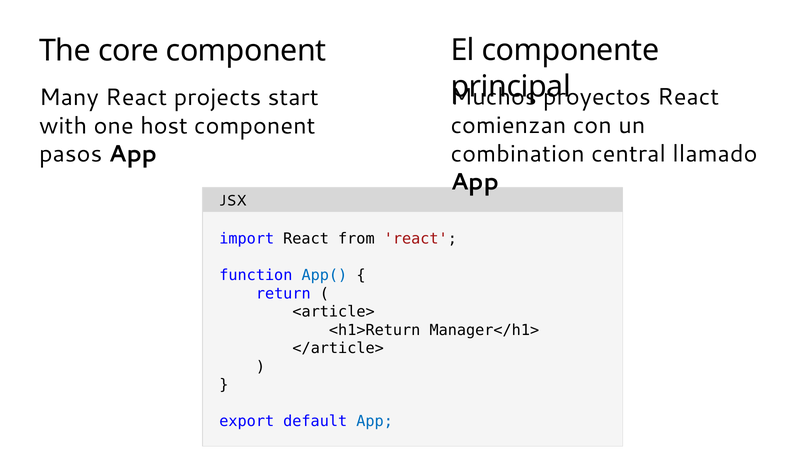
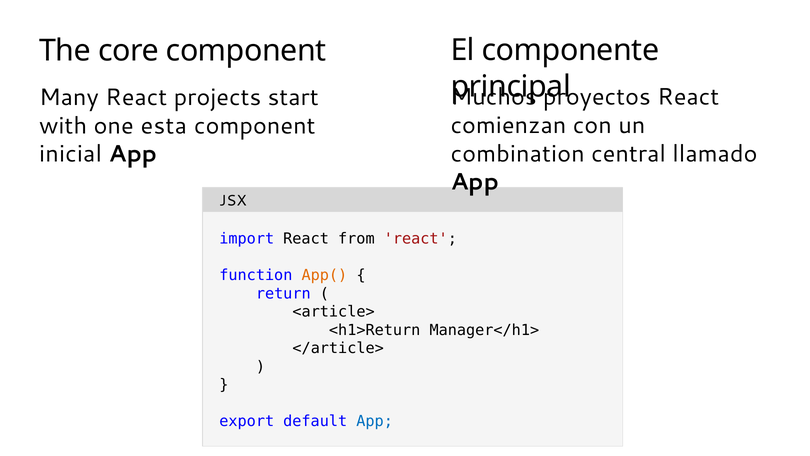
host: host -> esta
pasos: pasos -> inicial
App( colour: blue -> orange
